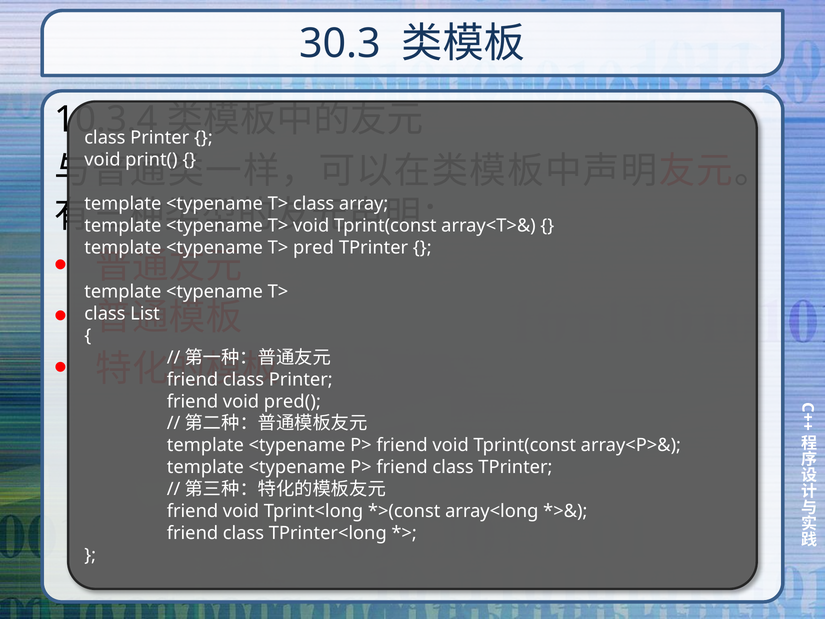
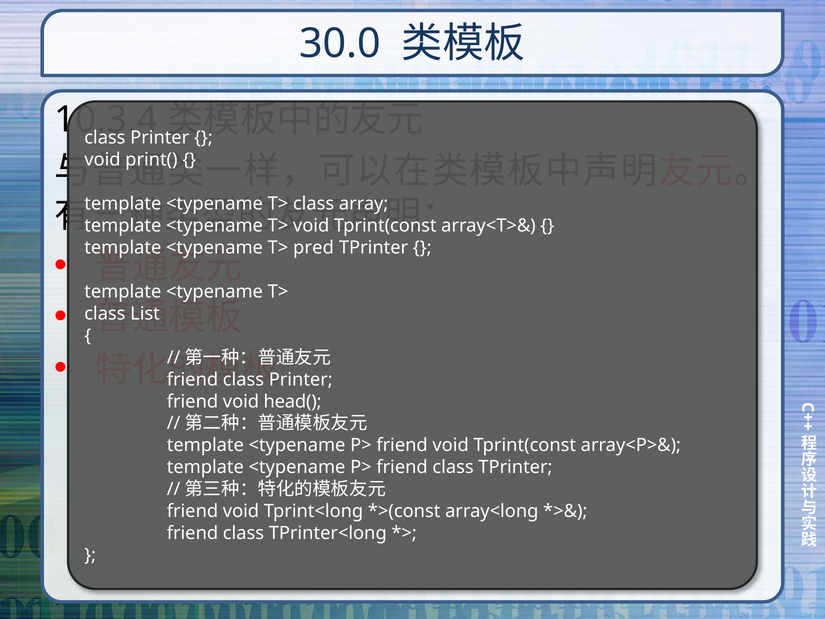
30.3: 30.3 -> 30.0
pred(: pred( -> head(
